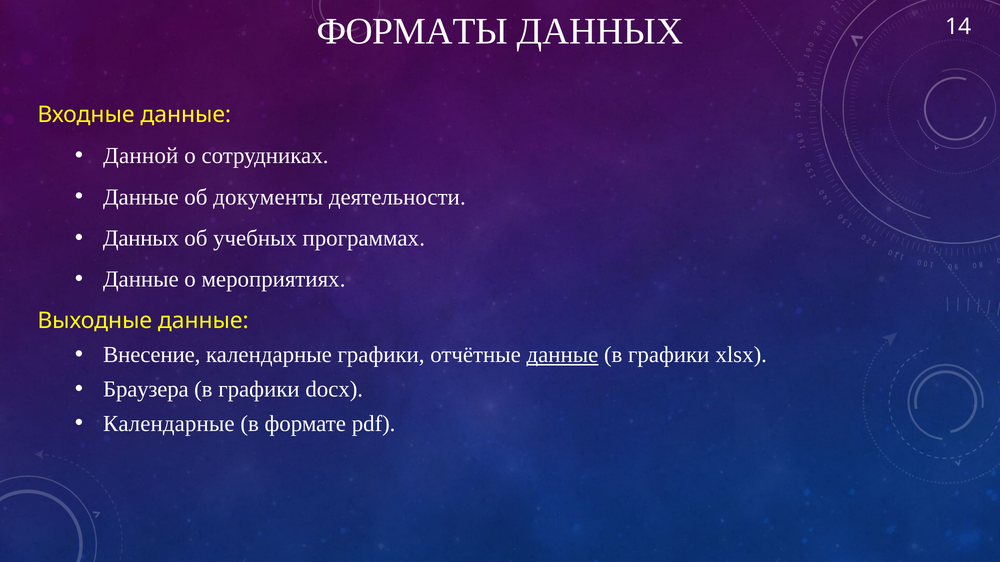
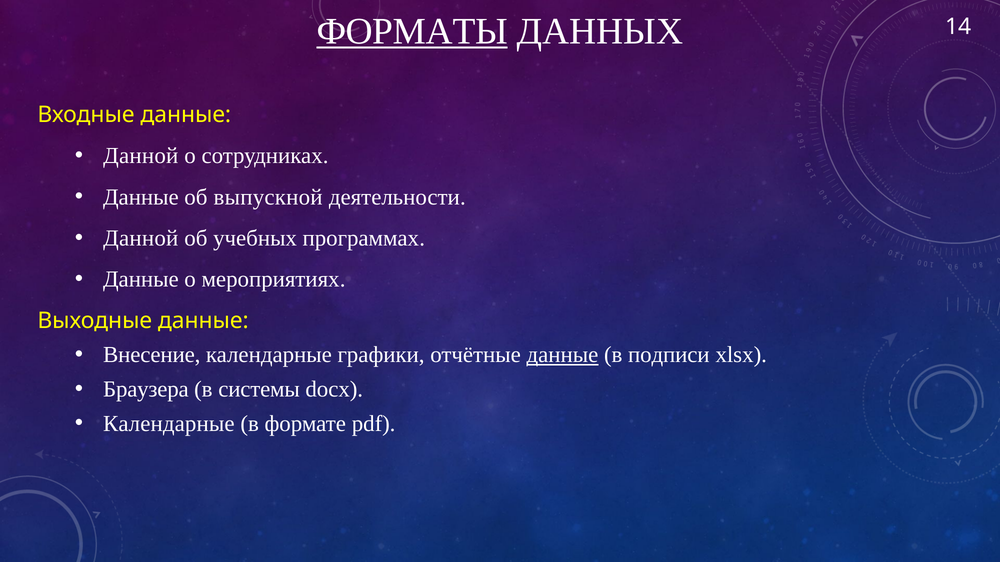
ФОРМАТЫ underline: none -> present
документы: документы -> выпускной
Данных at (141, 238): Данных -> Данной
графики at (669, 355): графики -> подписи
графики at (259, 390): графики -> системы
